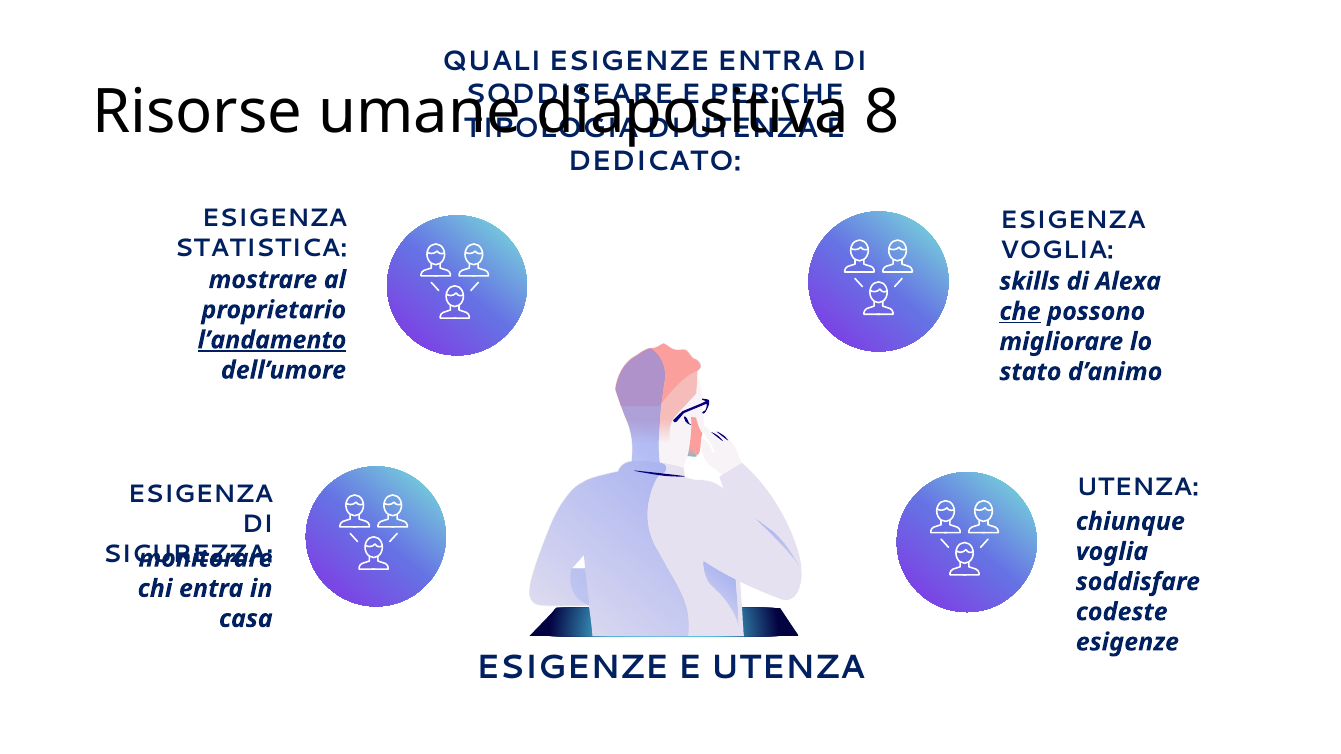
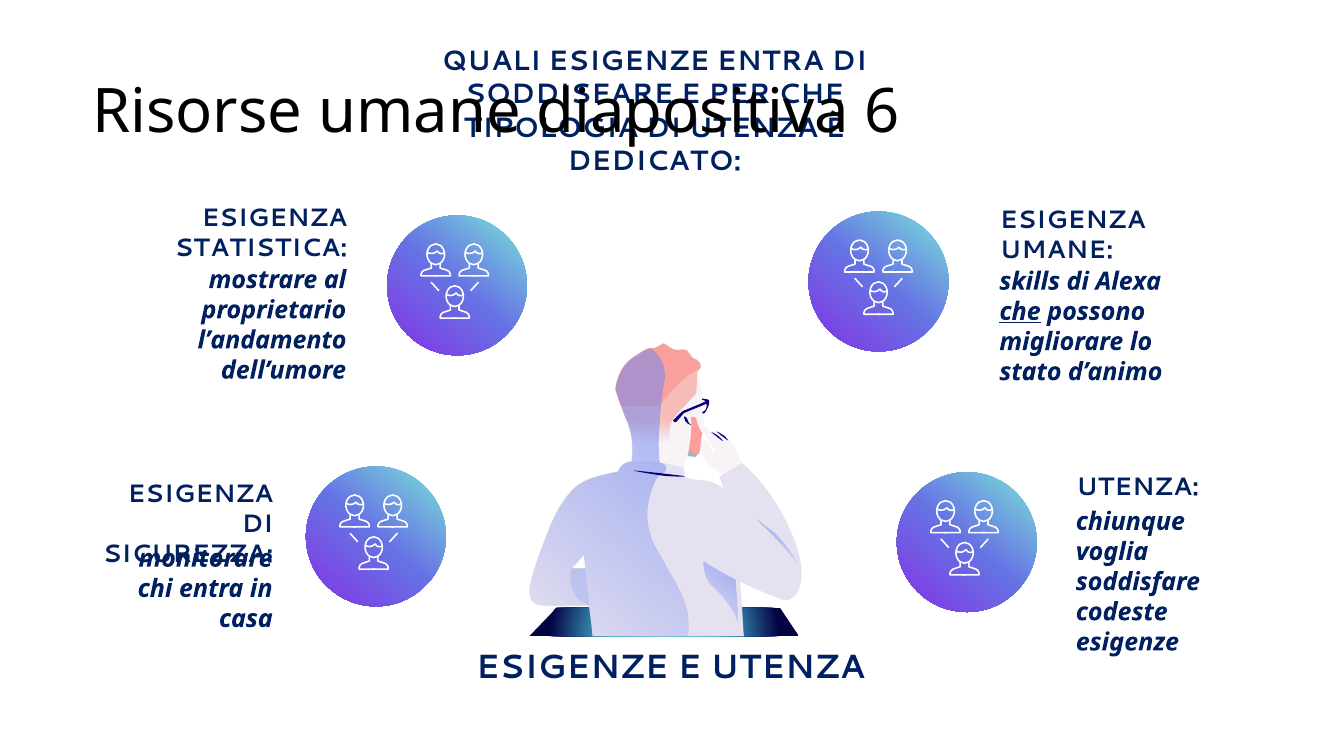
8: 8 -> 6
VOGLIA at (1057, 251): VOGLIA -> UMANE
l’andamento underline: present -> none
